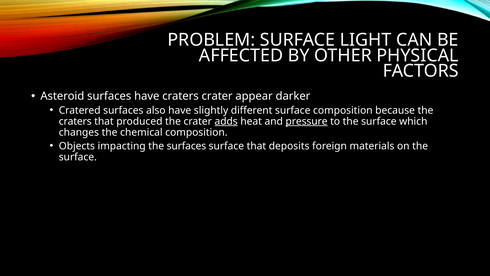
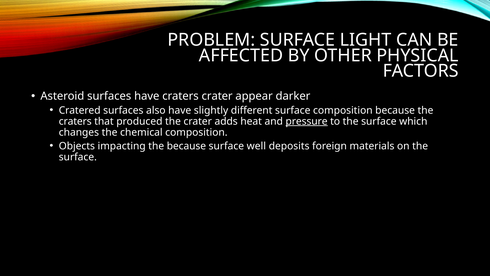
adds underline: present -> none
the surfaces: surfaces -> because
surface that: that -> well
